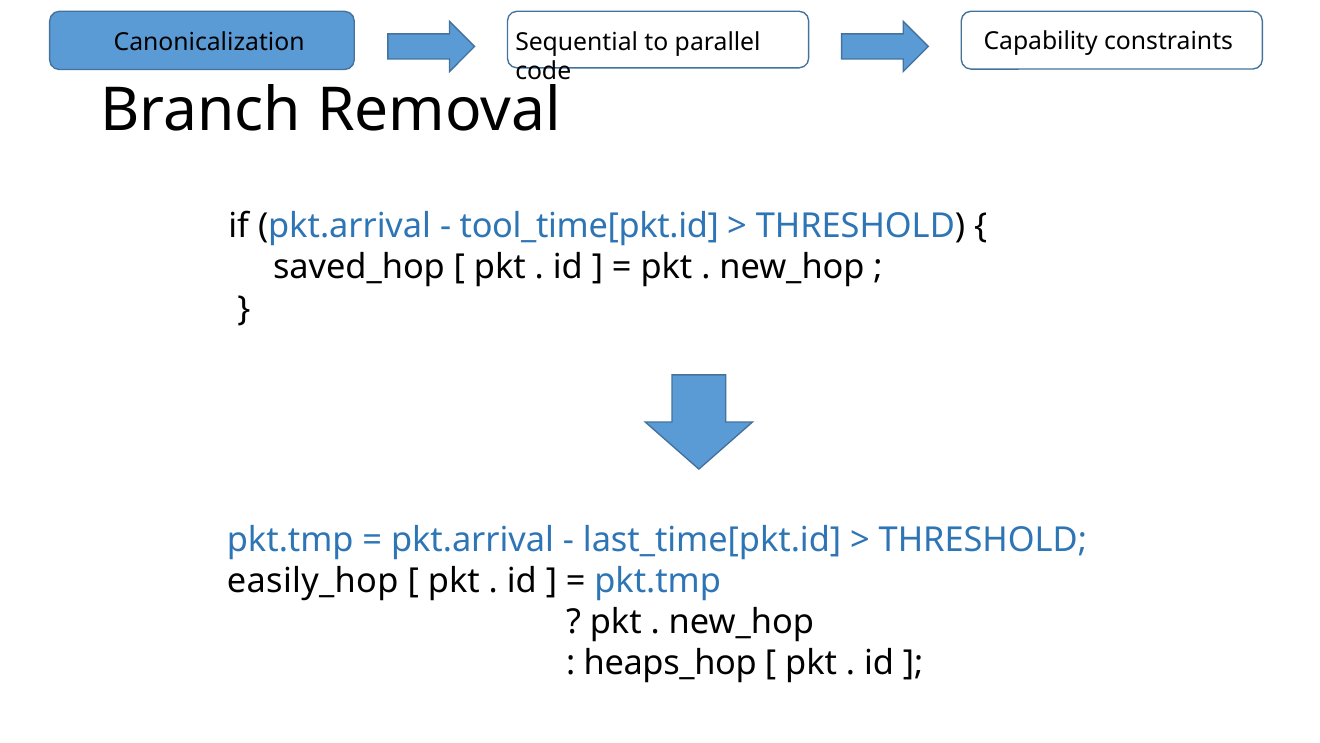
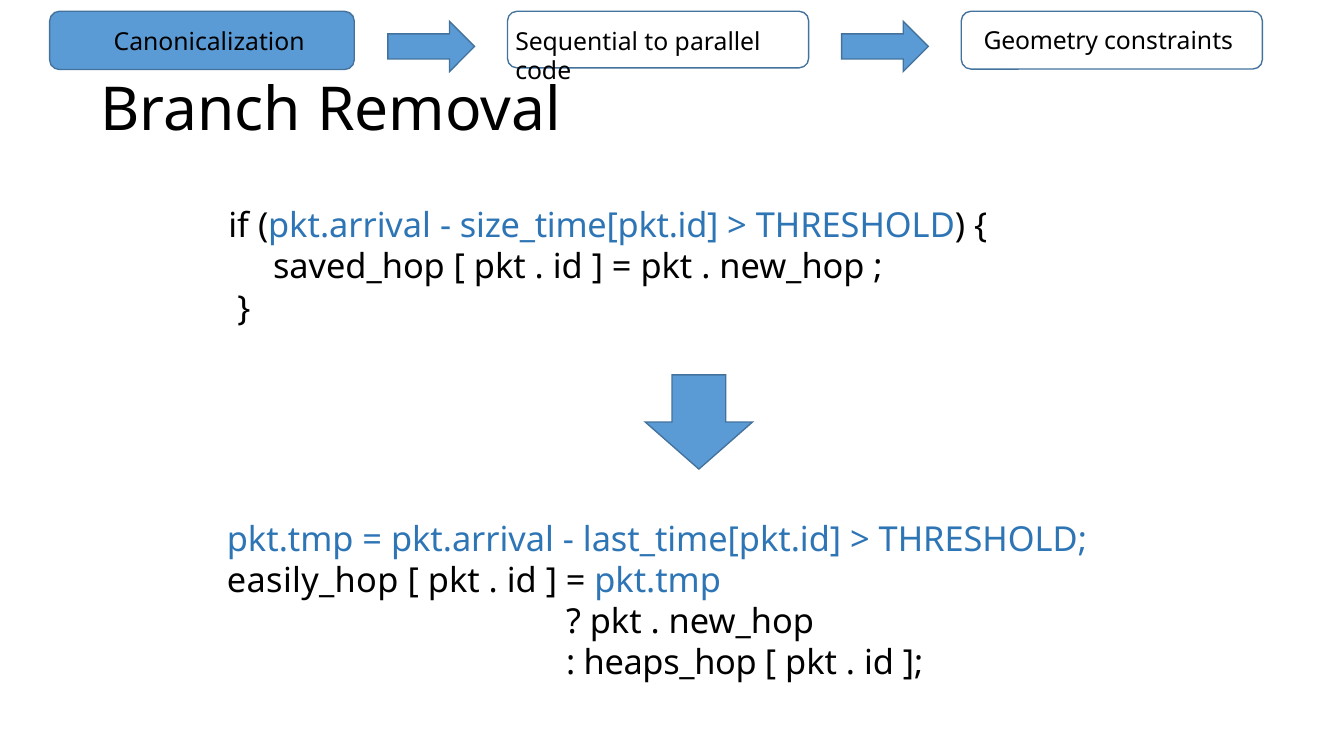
Capability: Capability -> Geometry
tool_time[pkt.id: tool_time[pkt.id -> size_time[pkt.id
